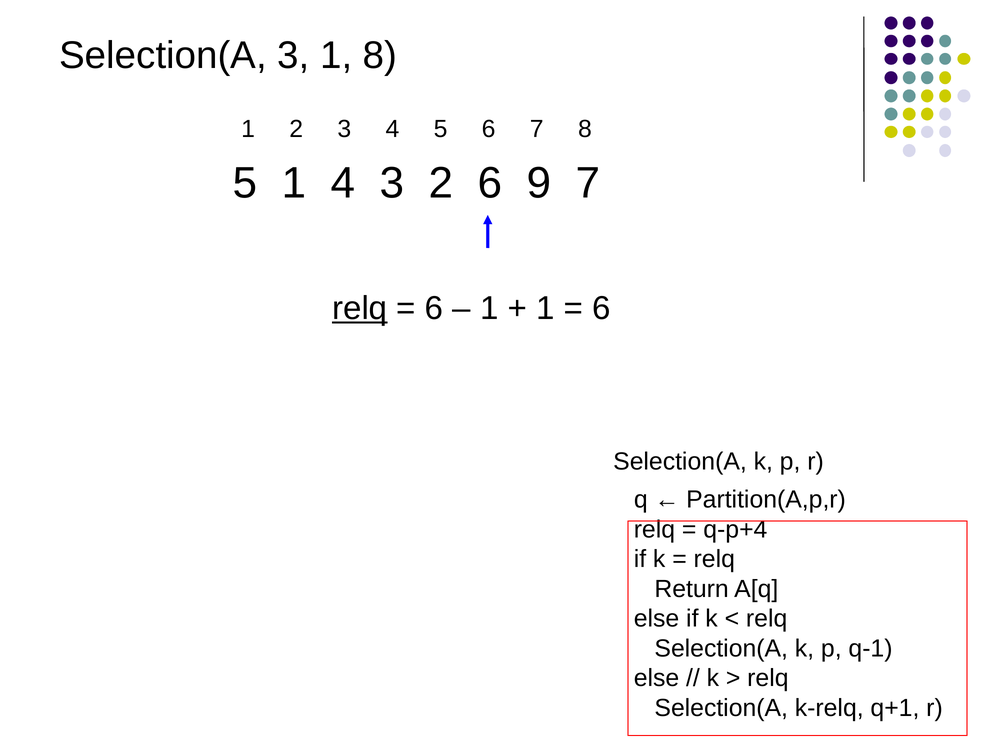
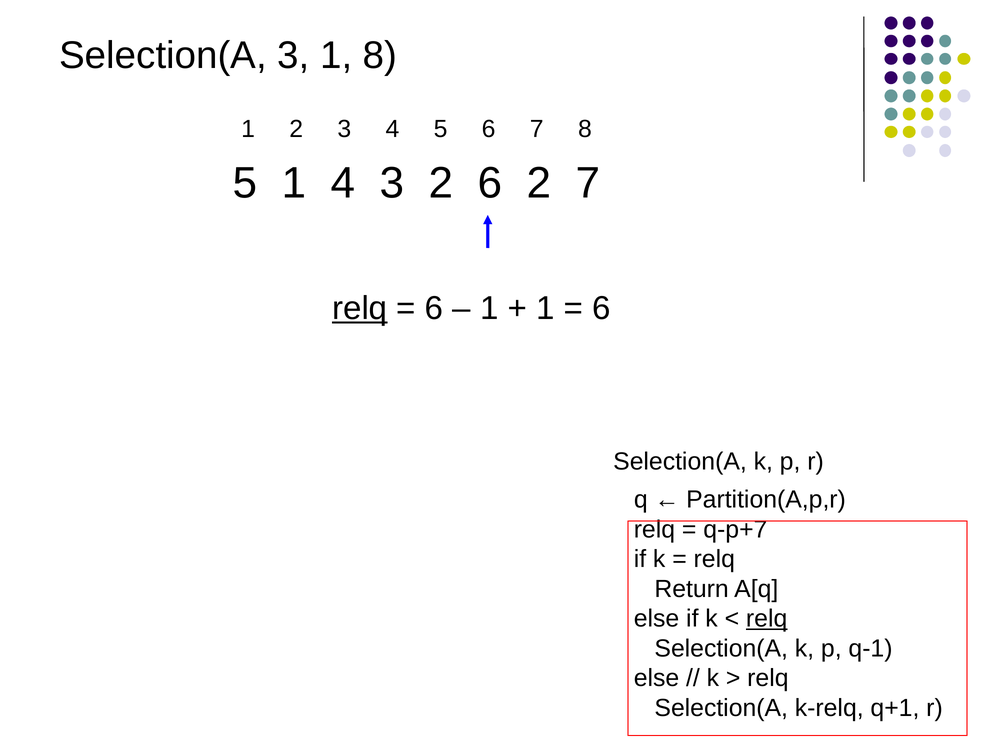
6 9: 9 -> 2
q-p+4: q-p+4 -> q-p+7
relq at (767, 619) underline: none -> present
